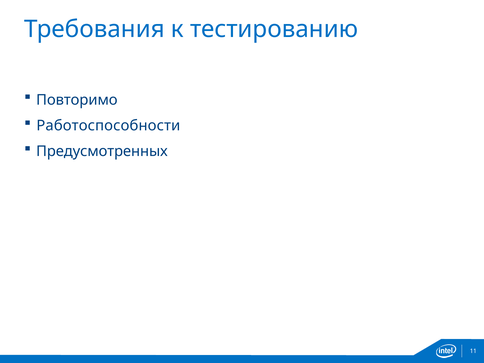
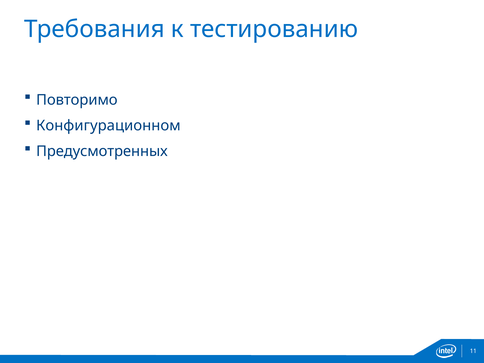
Работоспособности: Работоспособности -> Конфигурационном
